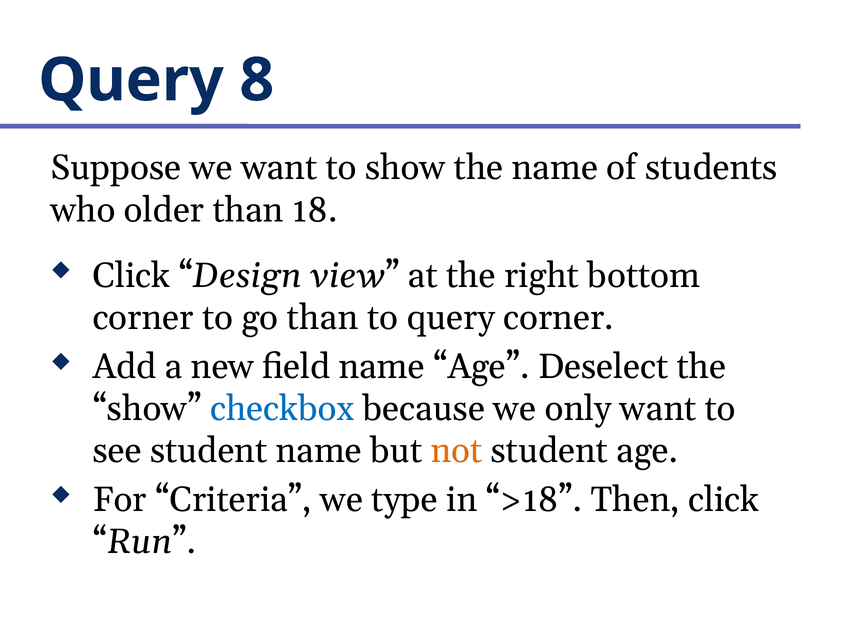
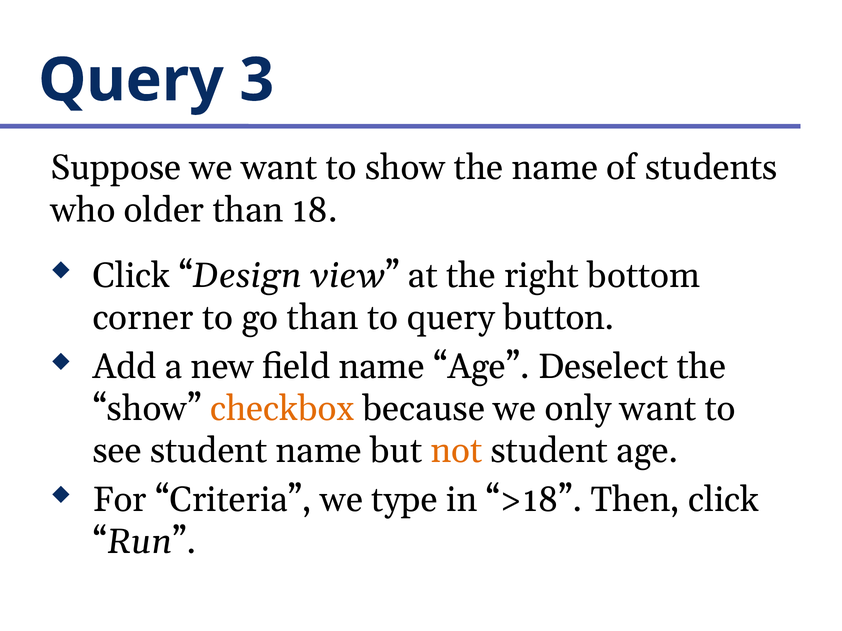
8: 8 -> 3
query corner: corner -> button
checkbox colour: blue -> orange
